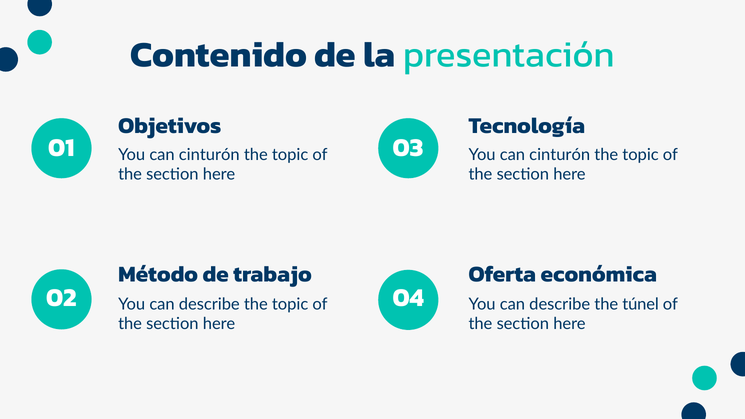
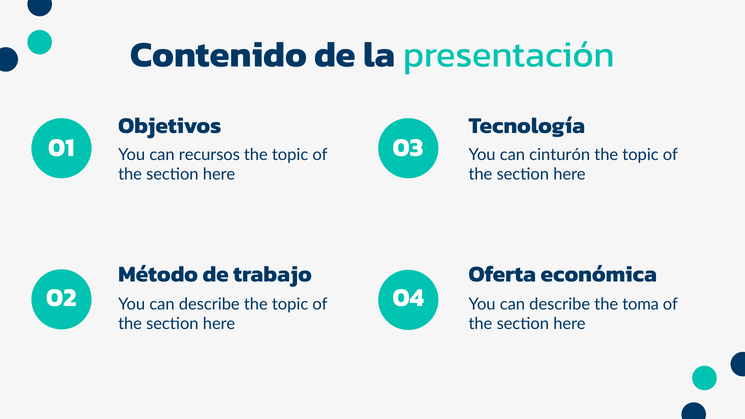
cinturón at (209, 155): cinturón -> recursos
túnel: túnel -> toma
